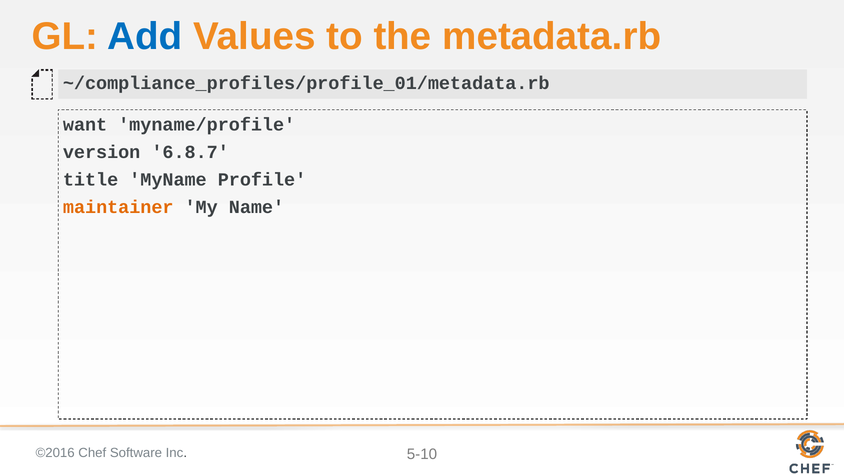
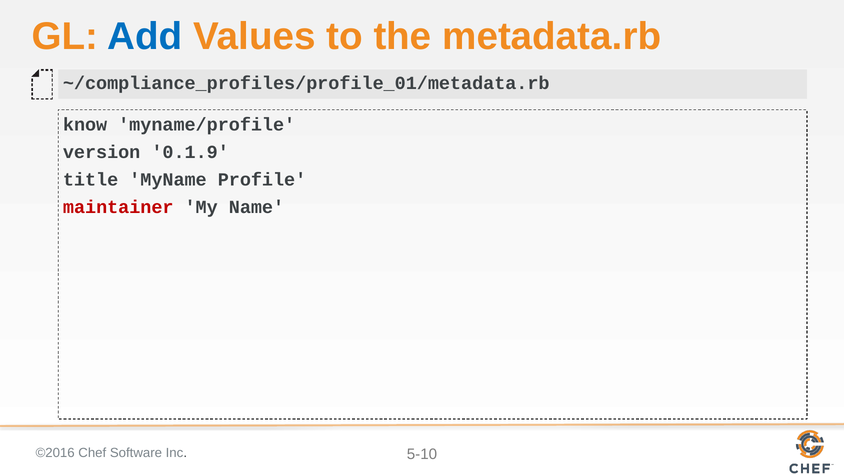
want: want -> know
6.8.7: 6.8.7 -> 0.1.9
maintainer colour: orange -> red
